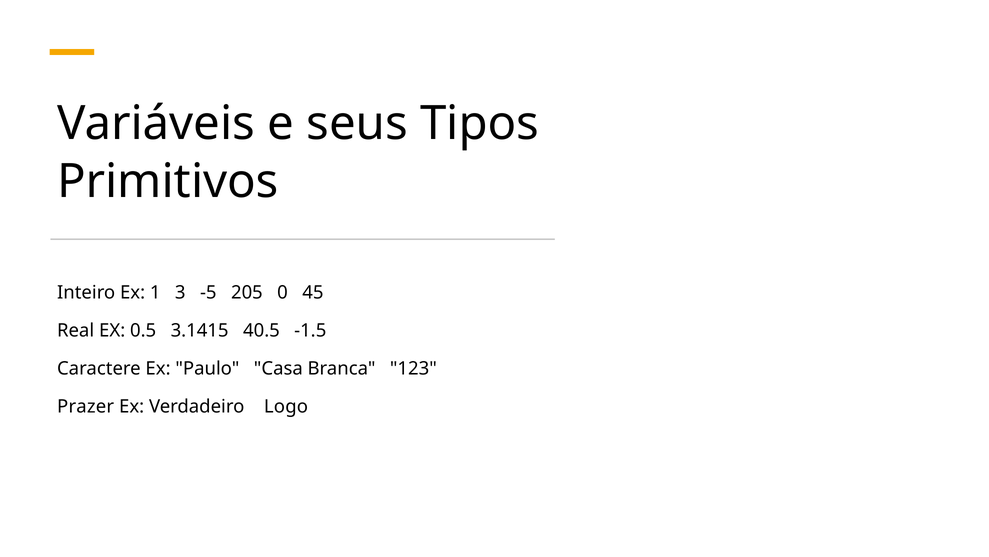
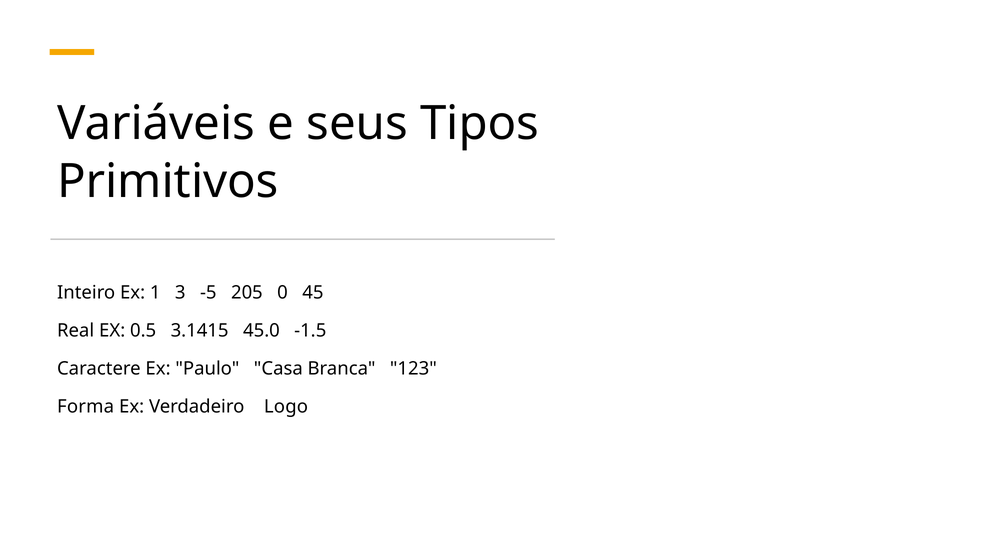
40.5: 40.5 -> 45.0
Prazer: Prazer -> Forma
